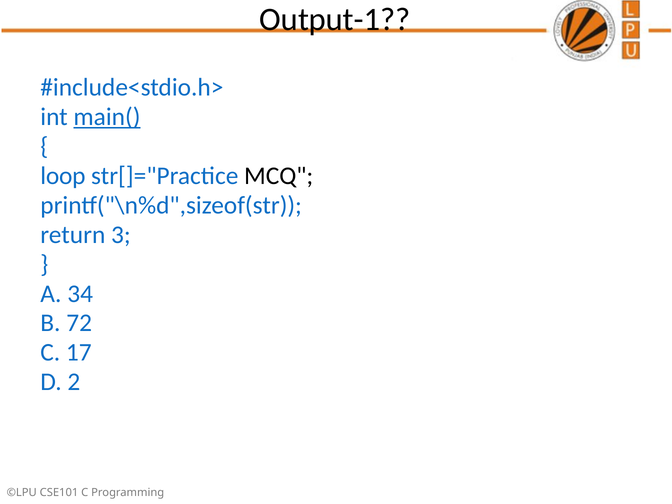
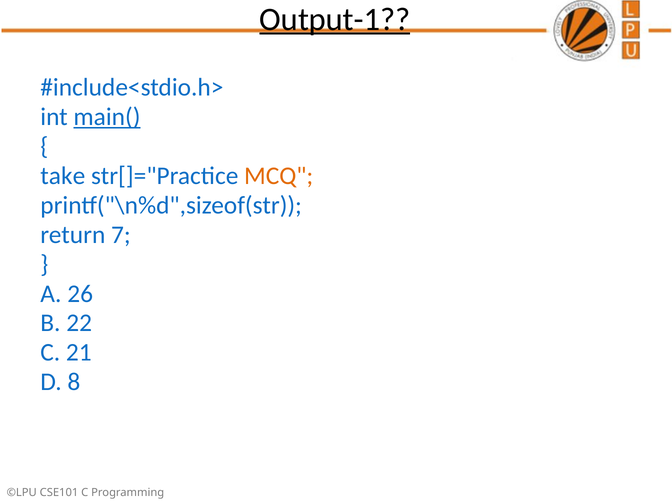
Output-1 underline: none -> present
loop: loop -> take
MCQ colour: black -> orange
3: 3 -> 7
34: 34 -> 26
72: 72 -> 22
17: 17 -> 21
2: 2 -> 8
